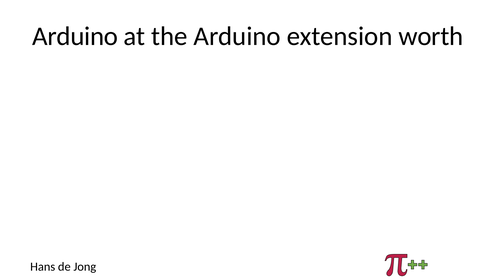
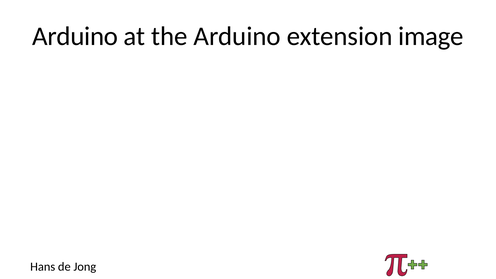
worth: worth -> image
